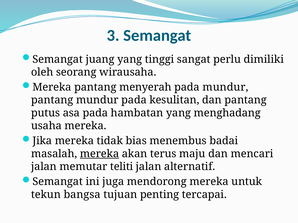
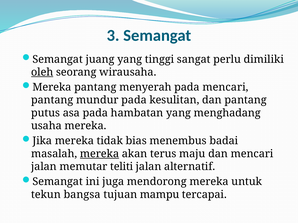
oleh underline: none -> present
pada mundur: mundur -> mencari
penting: penting -> mampu
